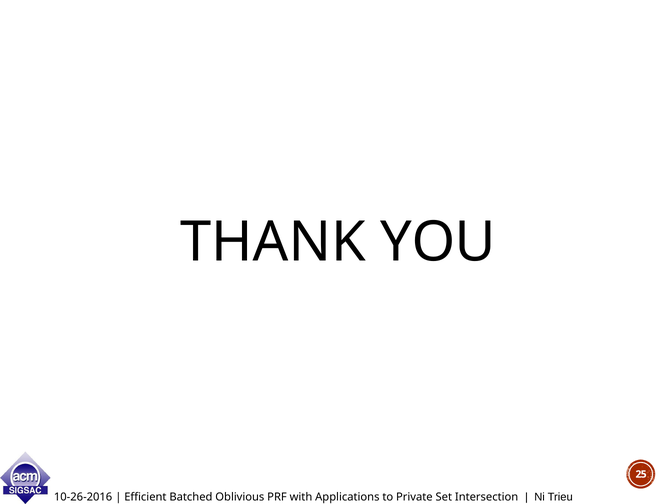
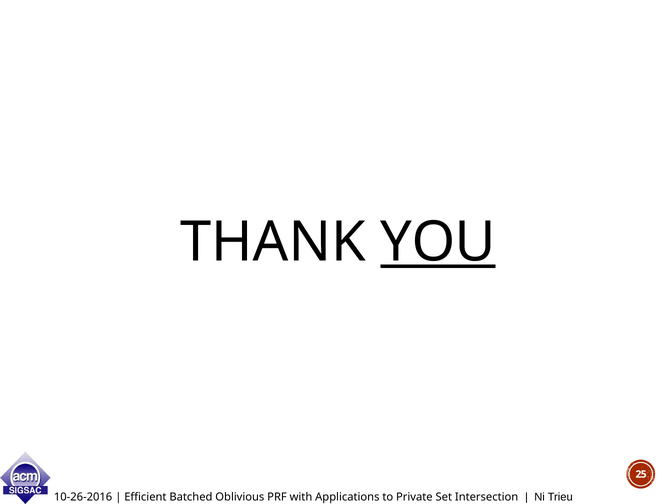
YOU underline: none -> present
